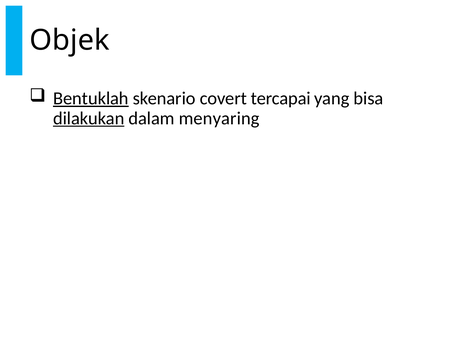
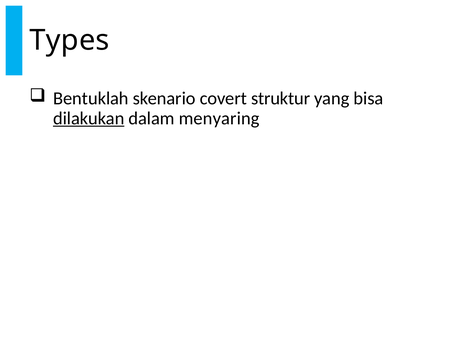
Objek: Objek -> Types
Bentuklah underline: present -> none
tercapai: tercapai -> struktur
